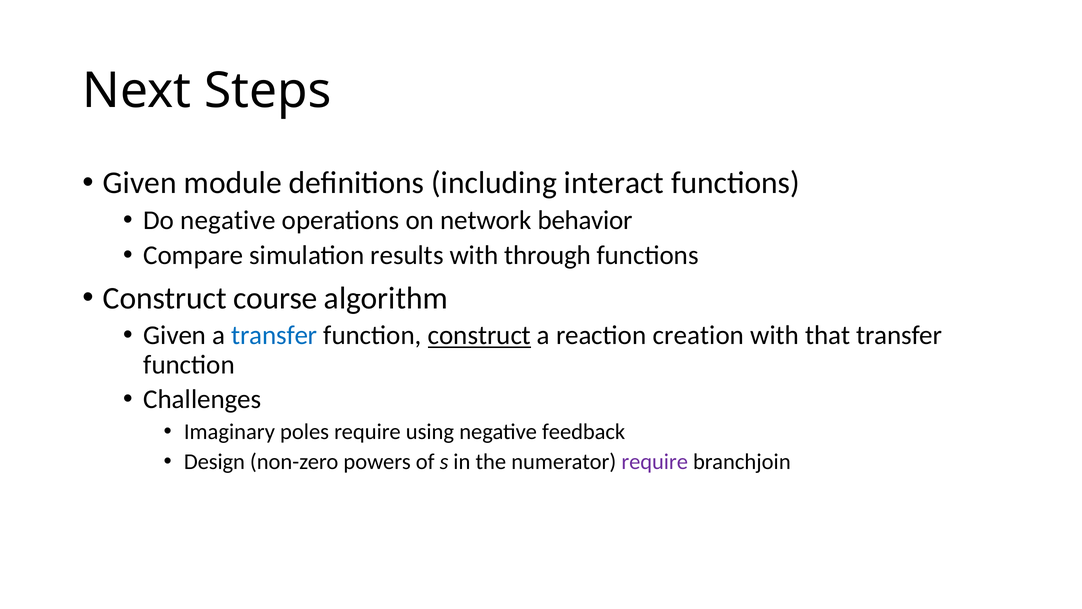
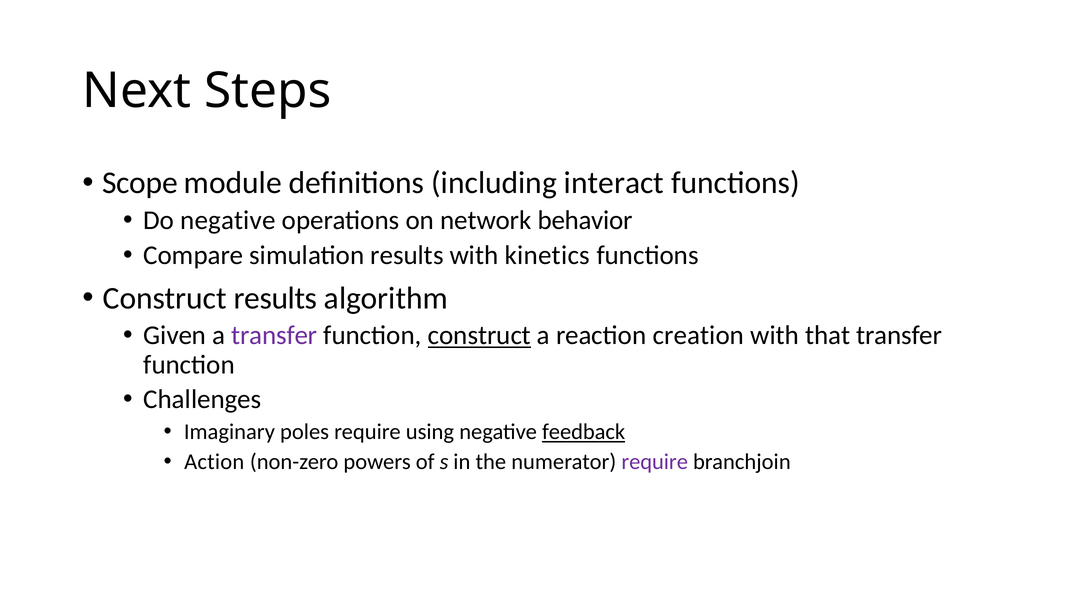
Given at (140, 183): Given -> Scope
through: through -> kinetics
Construct course: course -> results
transfer at (274, 335) colour: blue -> purple
feedback underline: none -> present
Design: Design -> Action
